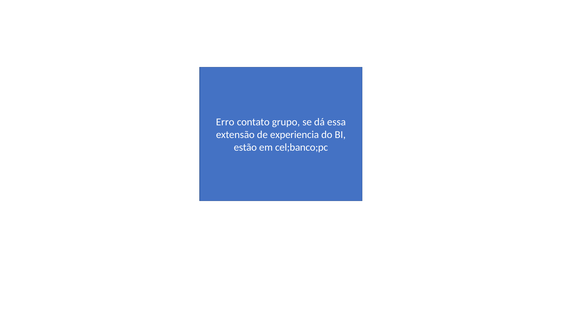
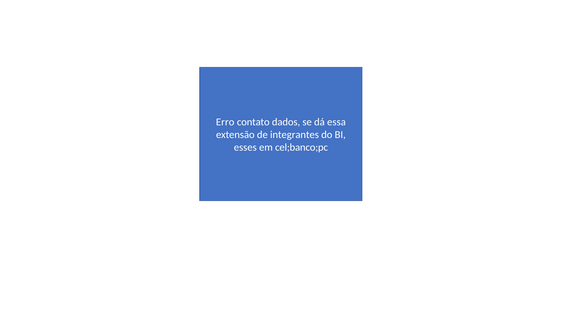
grupo: grupo -> dados
experiencia: experiencia -> integrantes
estão: estão -> esses
